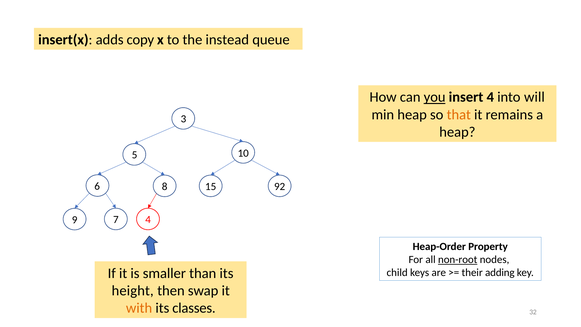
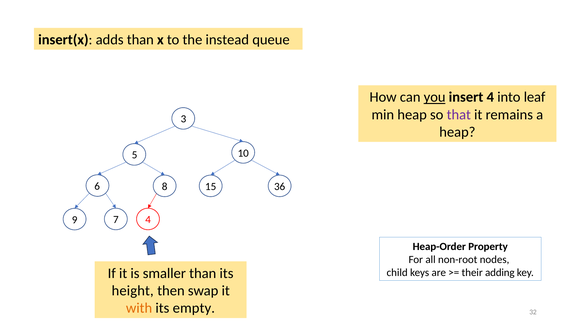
adds copy: copy -> than
will: will -> leaf
that colour: orange -> purple
92: 92 -> 36
non-root underline: present -> none
classes: classes -> empty
